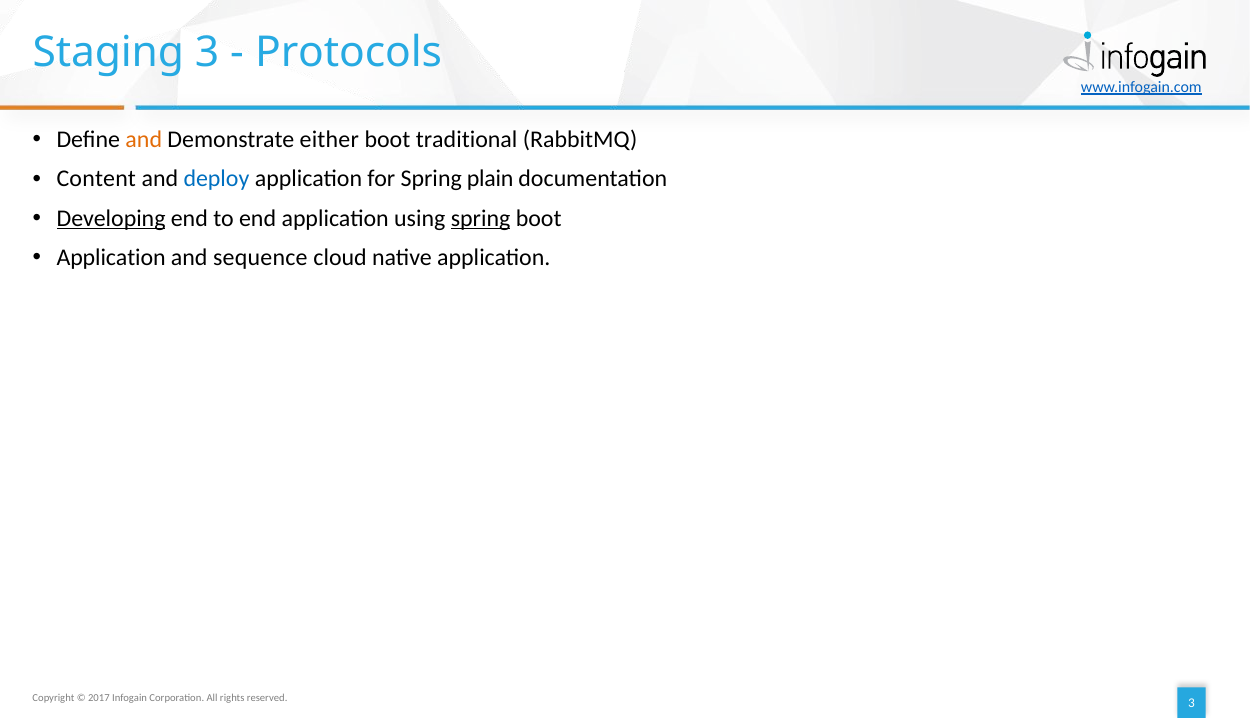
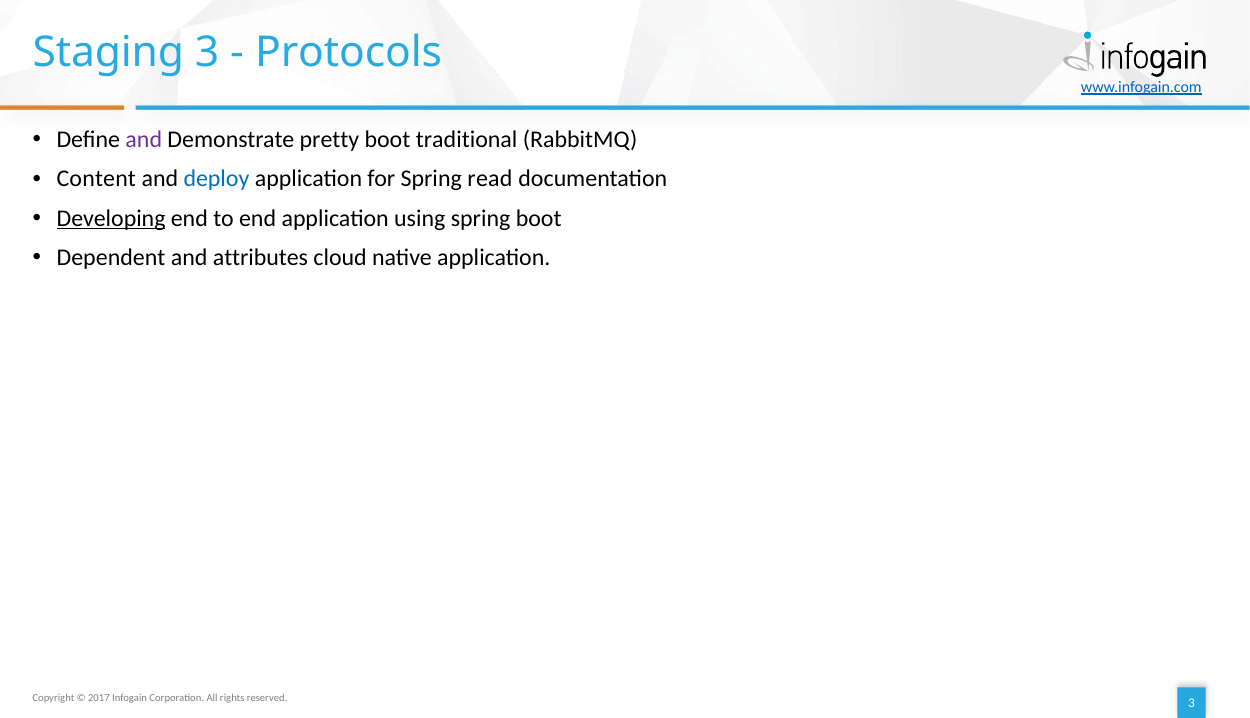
and at (144, 140) colour: orange -> purple
either: either -> pretty
plain: plain -> read
spring at (481, 218) underline: present -> none
Application at (111, 257): Application -> Dependent
sequence: sequence -> attributes
